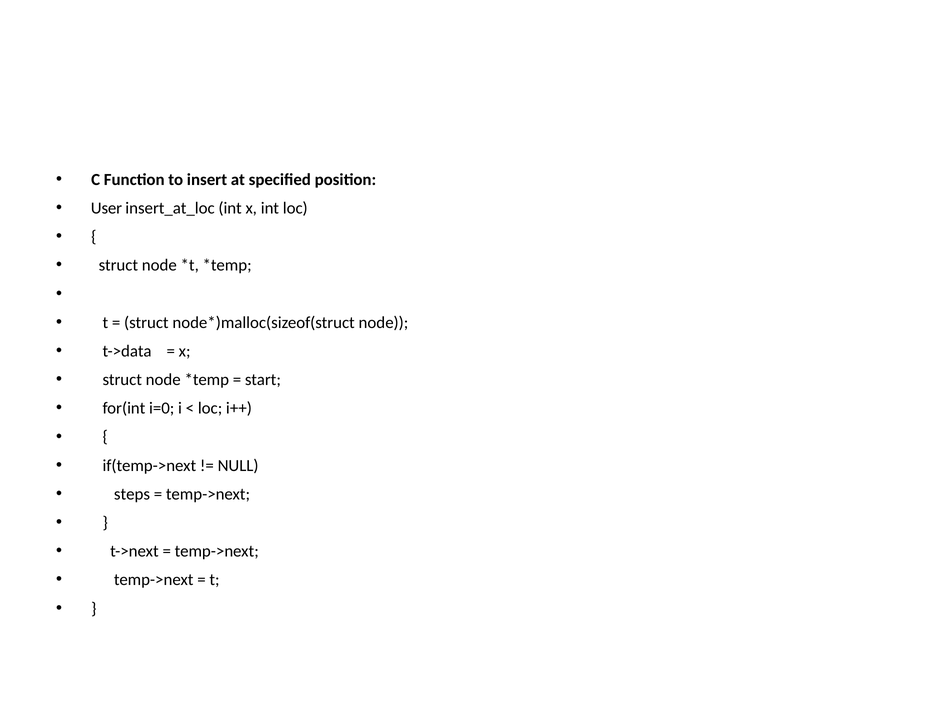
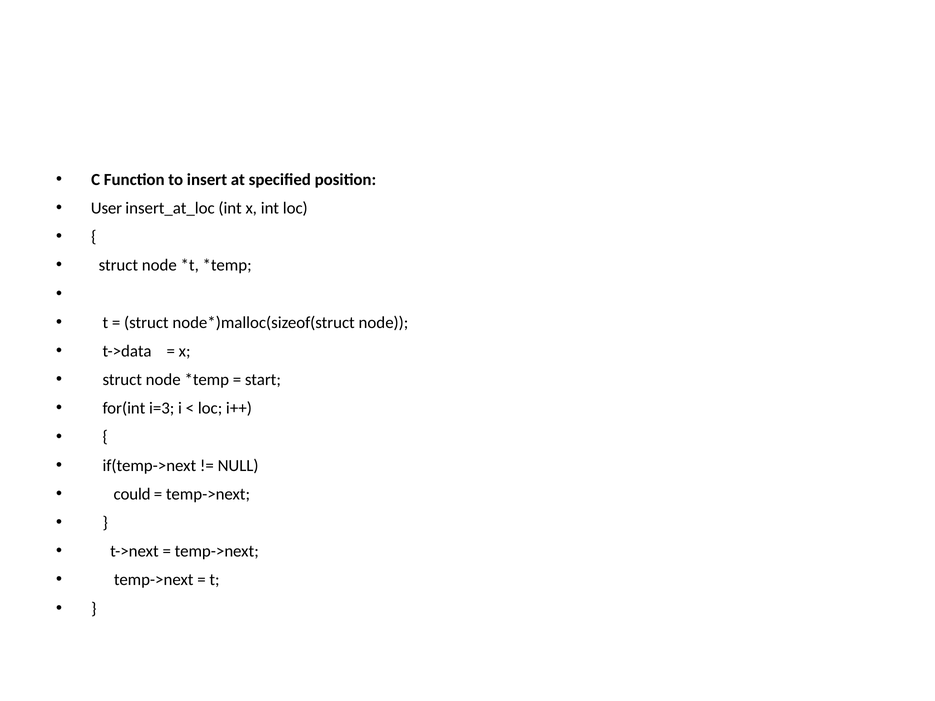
i=0: i=0 -> i=3
steps: steps -> could
